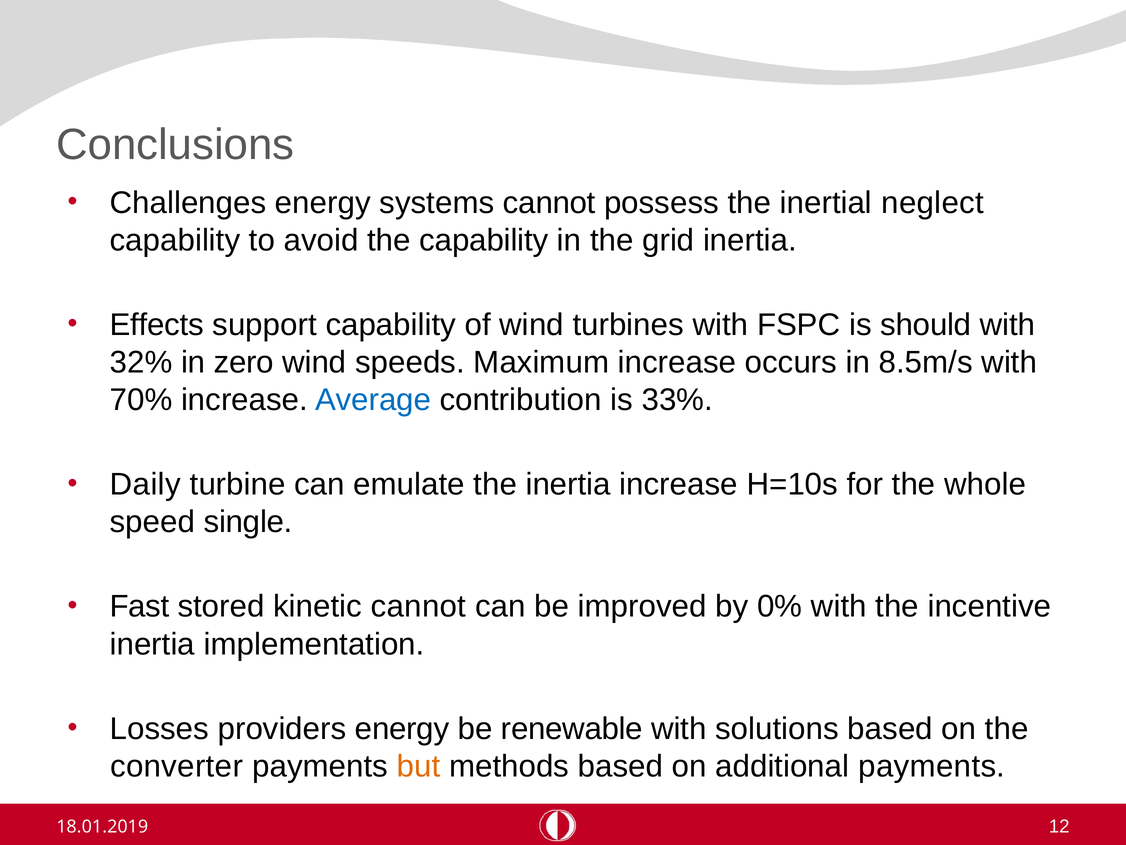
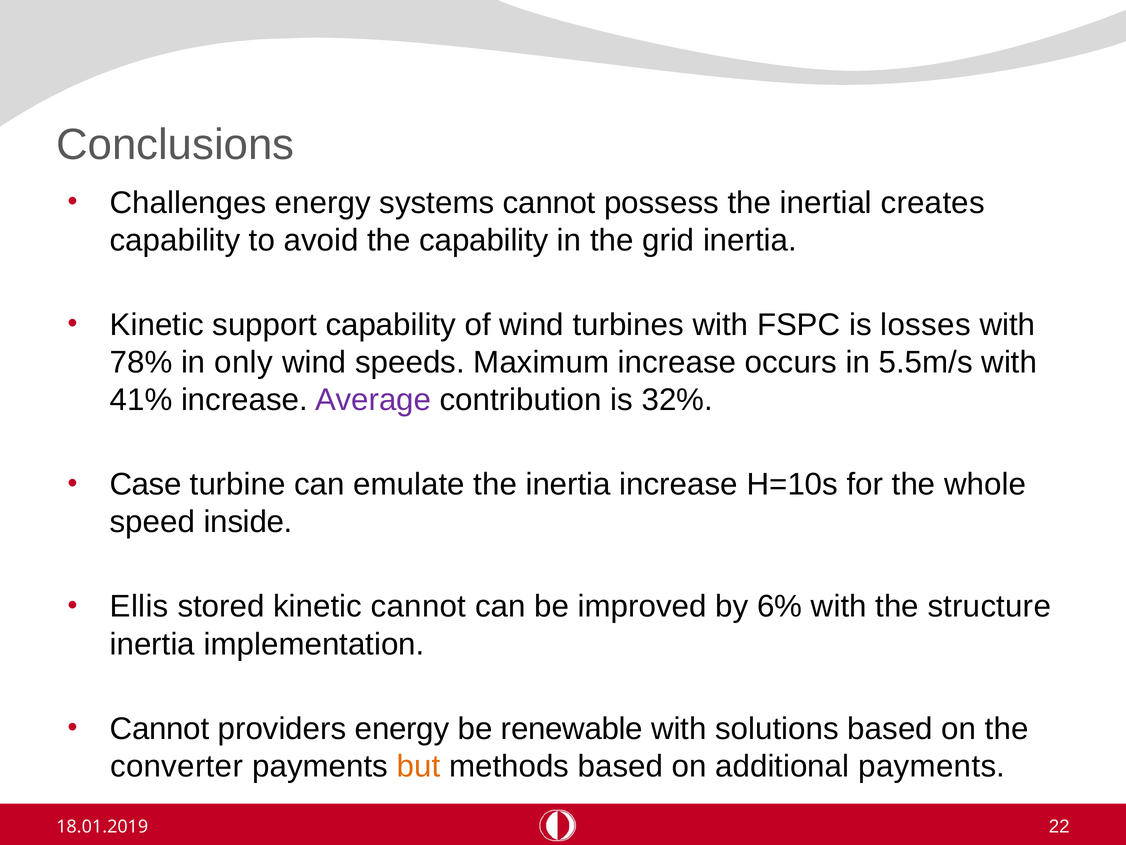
neglect: neglect -> creates
Effects at (157, 325): Effects -> Kinetic
should: should -> losses
32%: 32% -> 78%
zero: zero -> only
8.5m/s: 8.5m/s -> 5.5m/s
70%: 70% -> 41%
Average colour: blue -> purple
33%: 33% -> 32%
Daily: Daily -> Case
single: single -> inside
Fast: Fast -> Ellis
0%: 0% -> 6%
incentive: incentive -> structure
Losses at (159, 728): Losses -> Cannot
12: 12 -> 22
